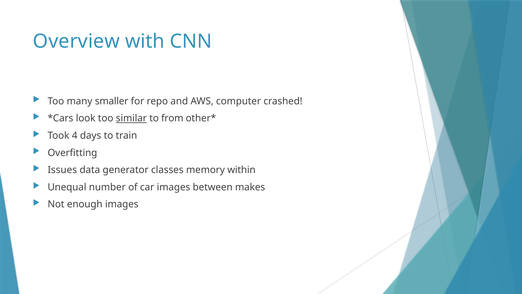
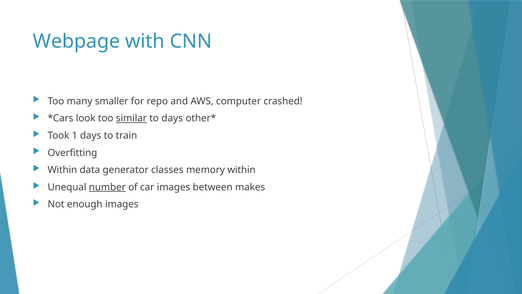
Overview: Overview -> Webpage
to from: from -> days
4: 4 -> 1
Issues at (62, 170): Issues -> Within
number underline: none -> present
